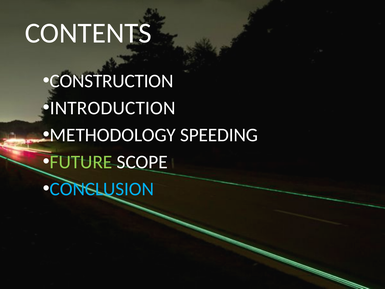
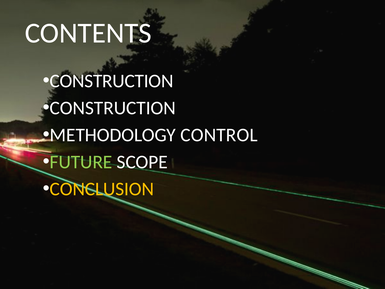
INTRODUCTION at (113, 108): INTRODUCTION -> CONSTRUCTION
SPEEDING: SPEEDING -> CONTROL
CONCLUSION colour: light blue -> yellow
